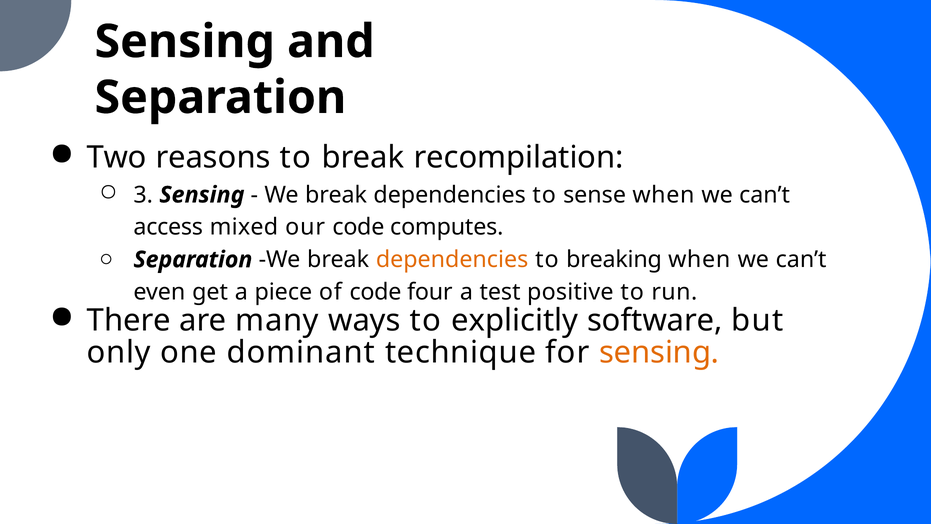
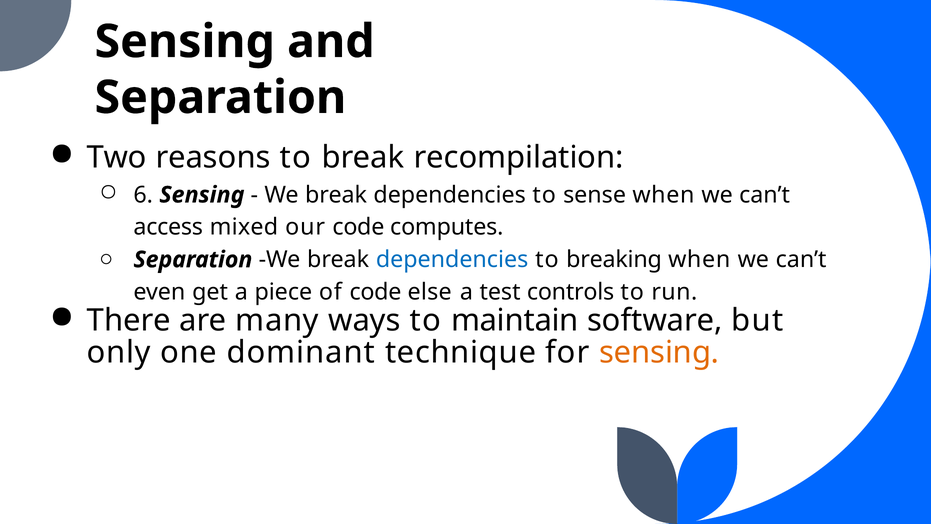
3: 3 -> 6
dependencies at (452, 259) colour: orange -> blue
four: four -> else
positive: positive -> controls
explicitly: explicitly -> maintain
